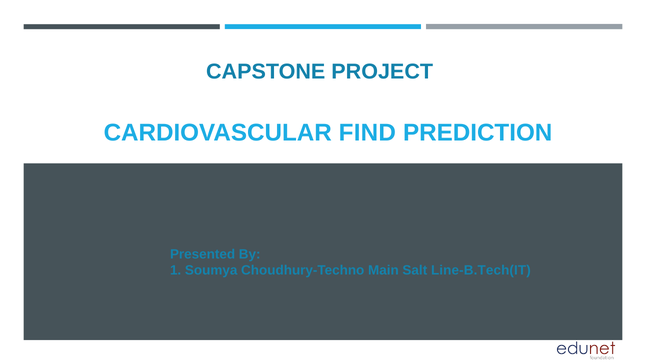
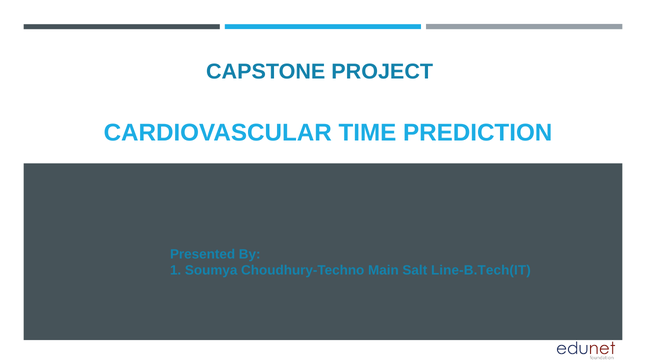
FIND: FIND -> TIME
